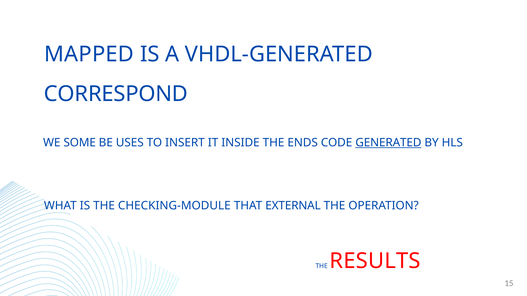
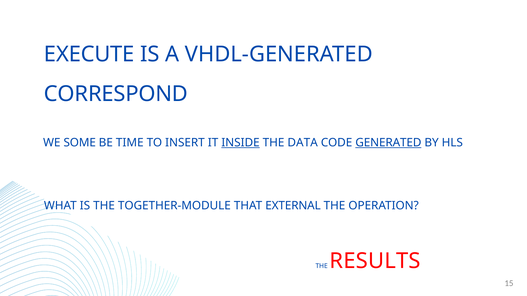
MAPPED: MAPPED -> EXECUTE
USES: USES -> TIME
INSIDE underline: none -> present
ENDS: ENDS -> DATA
CHECKING-MODULE: CHECKING-MODULE -> TOGETHER-MODULE
